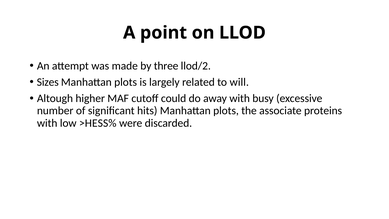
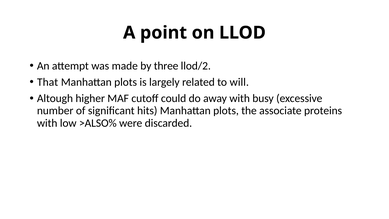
Sizes: Sizes -> That
>HESS%: >HESS% -> >ALSO%
